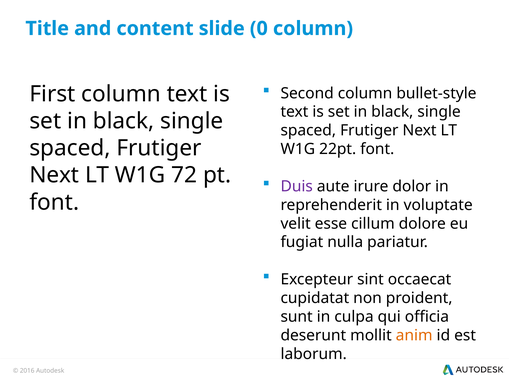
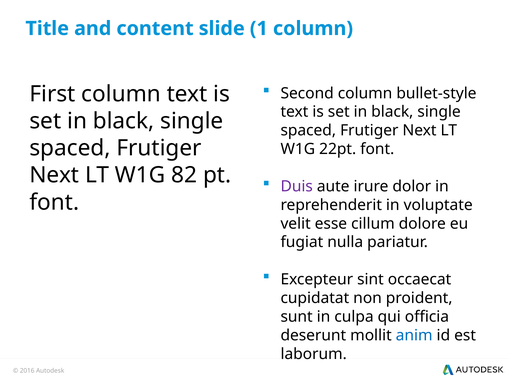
0: 0 -> 1
72: 72 -> 82
anim colour: orange -> blue
